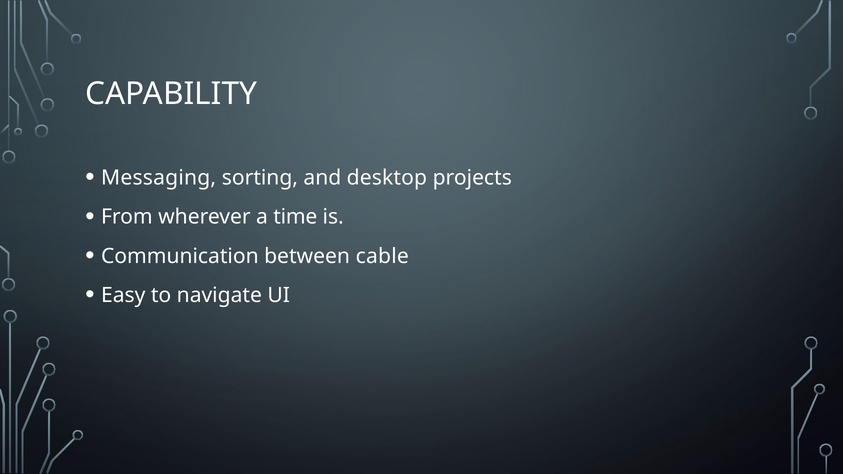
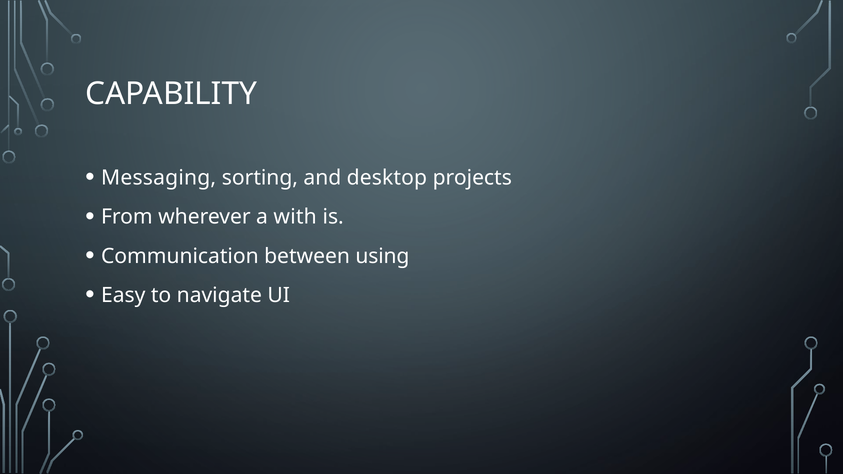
time: time -> with
cable: cable -> using
